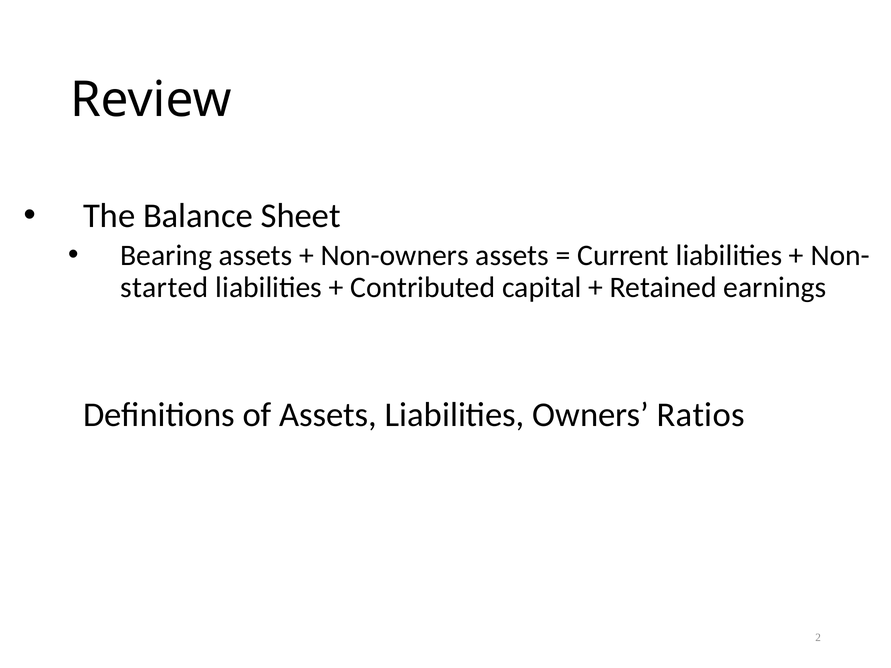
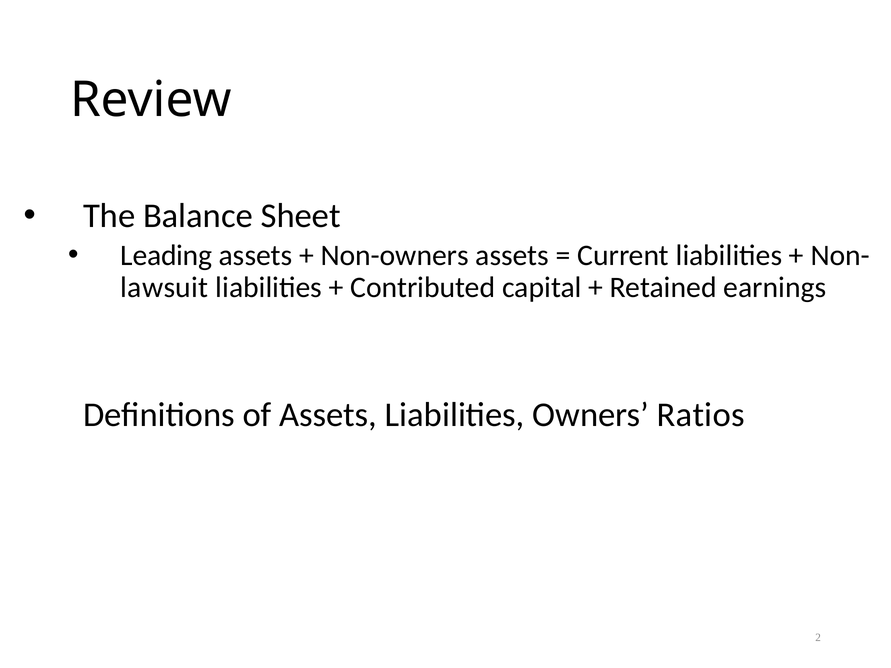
Bearing: Bearing -> Leading
started: started -> lawsuit
